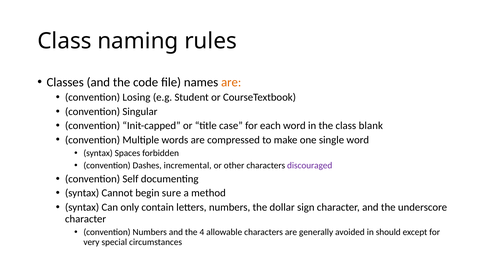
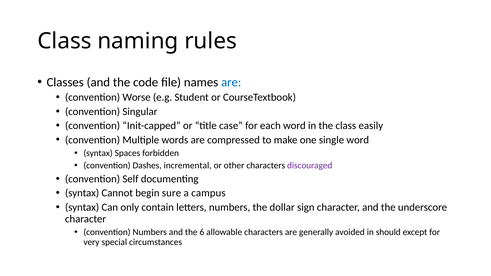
are at (231, 82) colour: orange -> blue
Losing: Losing -> Worse
blank: blank -> easily
method: method -> campus
4: 4 -> 6
